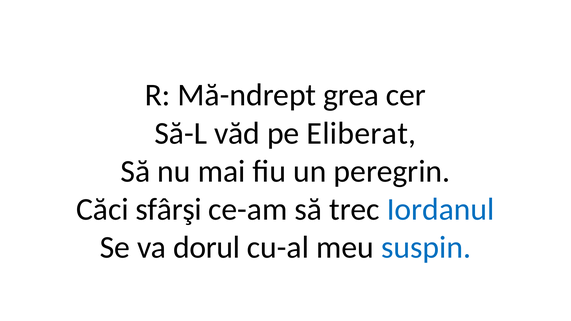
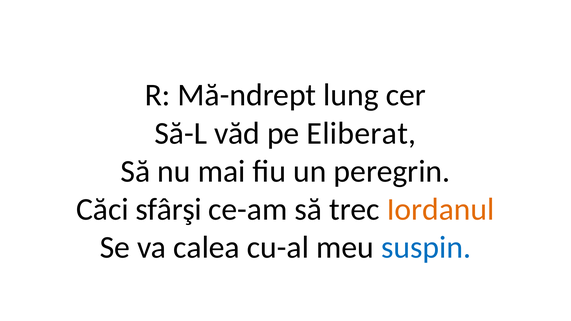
grea: grea -> lung
Iordanul colour: blue -> orange
dorul: dorul -> calea
